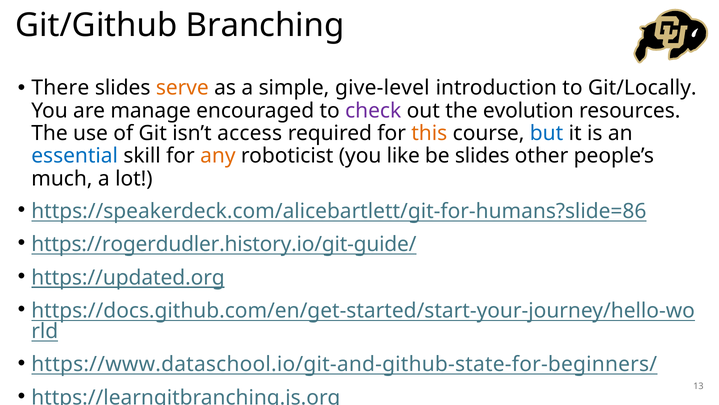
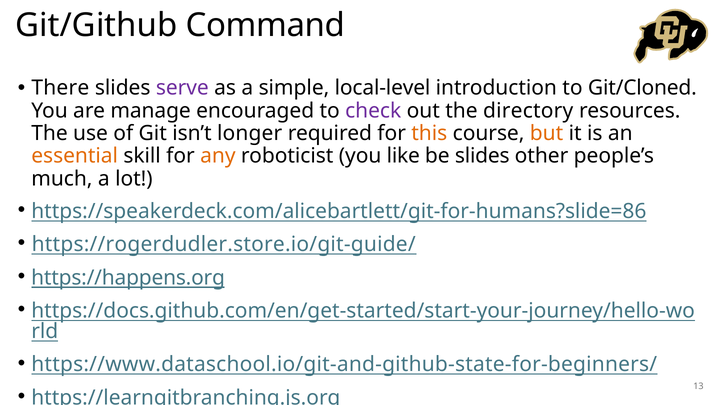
Branching: Branching -> Command
serve colour: orange -> purple
give-level: give-level -> local-level
Git/Locally: Git/Locally -> Git/Cloned
evolution: evolution -> directory
access: access -> longer
but colour: blue -> orange
essential colour: blue -> orange
https://rogerdudler.history.io/git-guide/: https://rogerdudler.history.io/git-guide/ -> https://rogerdudler.store.io/git-guide/
https://updated.org: https://updated.org -> https://happens.org
